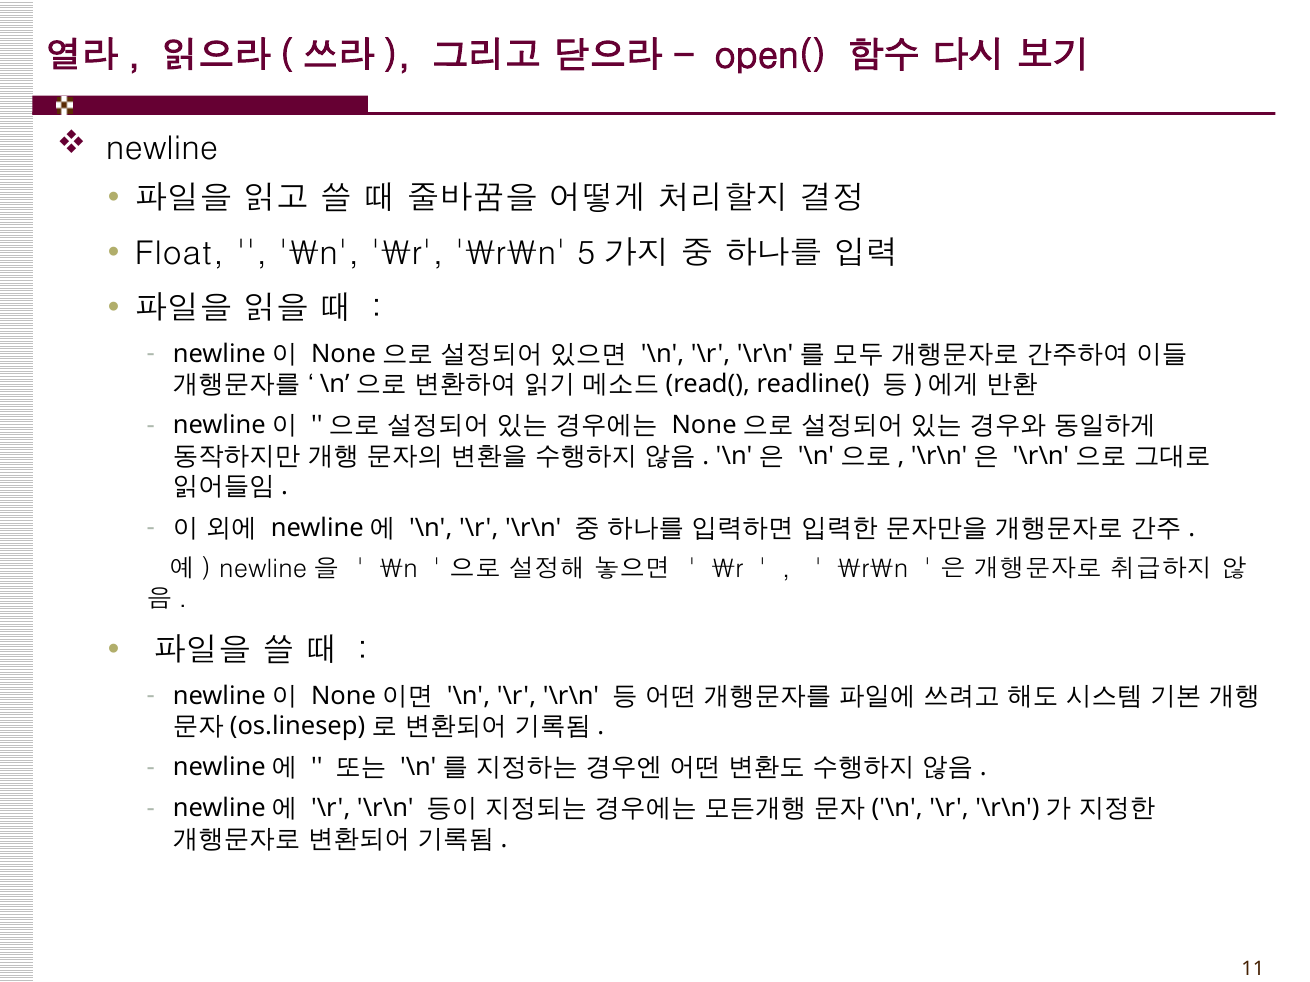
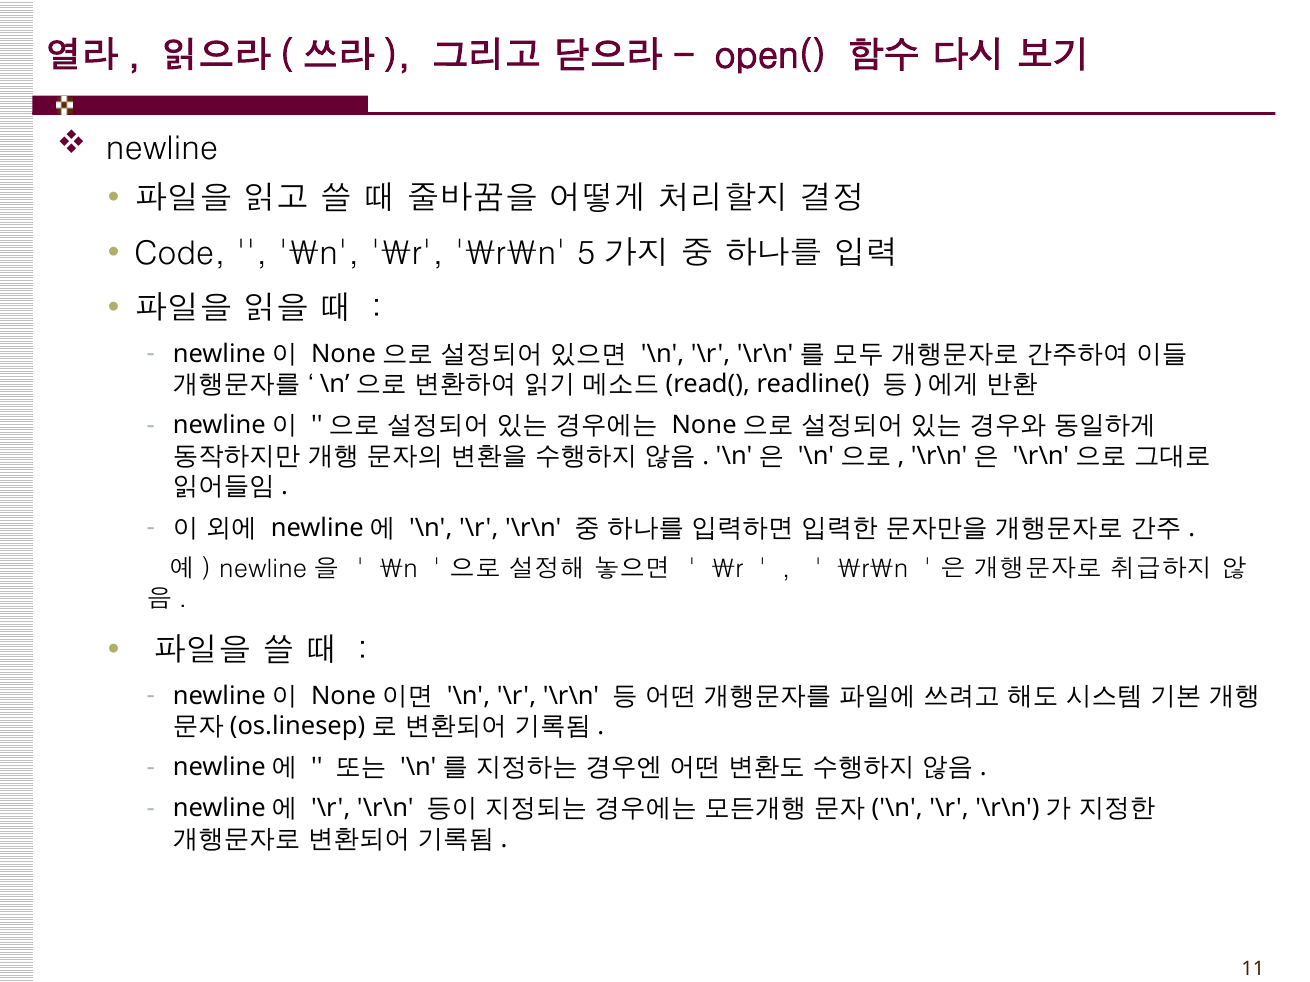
Float: Float -> Code
